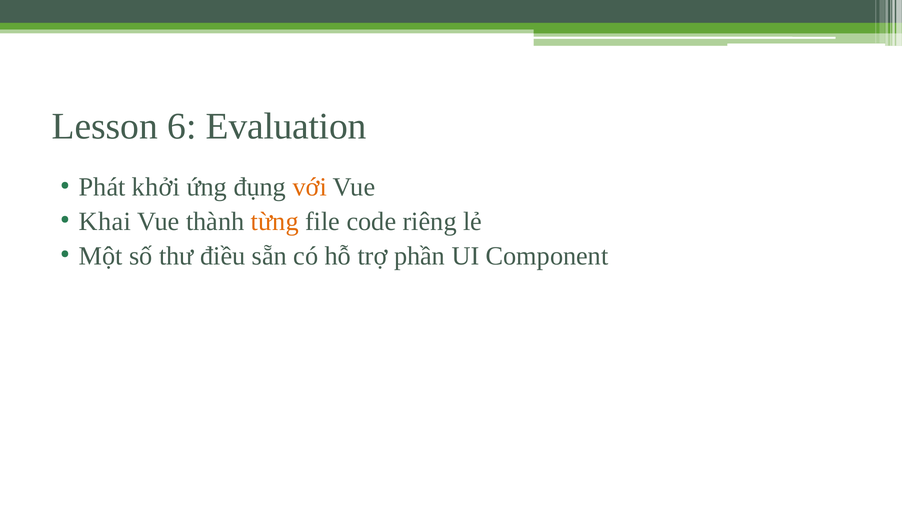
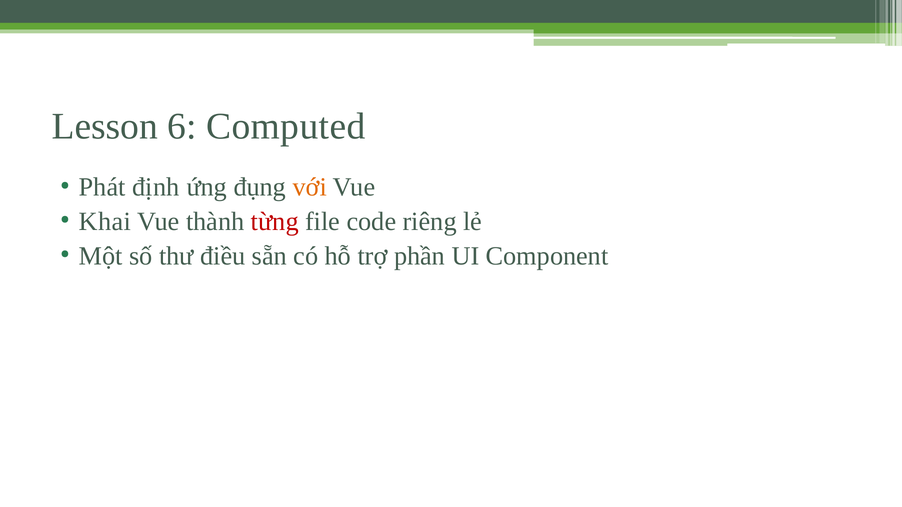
Evaluation: Evaluation -> Computed
khởi: khởi -> định
từng colour: orange -> red
